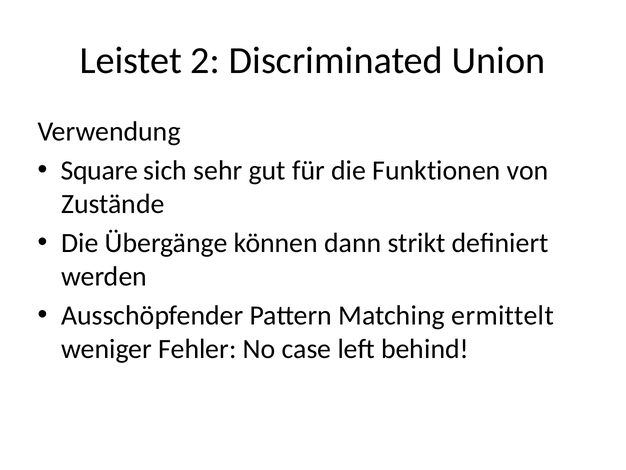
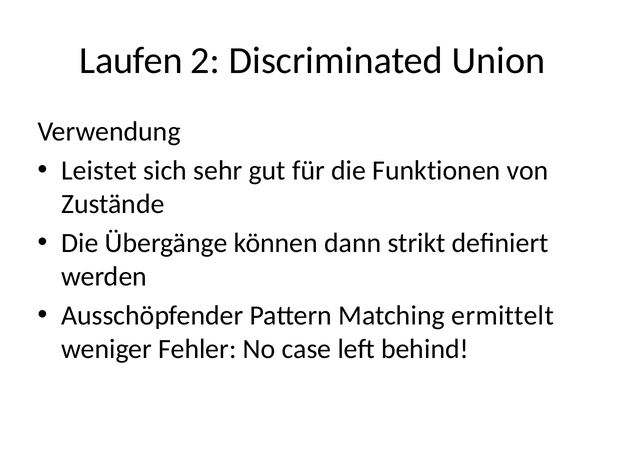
Leistet: Leistet -> Laufen
Square: Square -> Leistet
